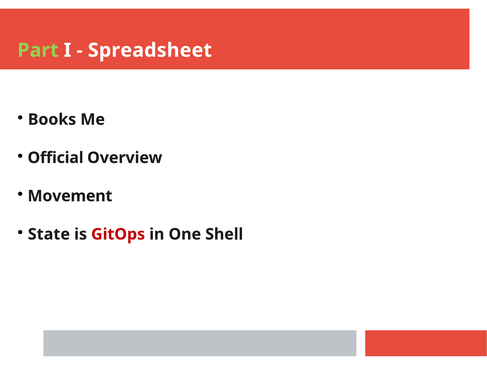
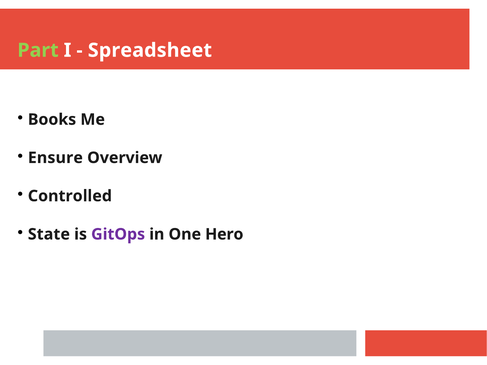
Official: Official -> Ensure
Movement: Movement -> Controlled
GitOps colour: red -> purple
Shell: Shell -> Hero
